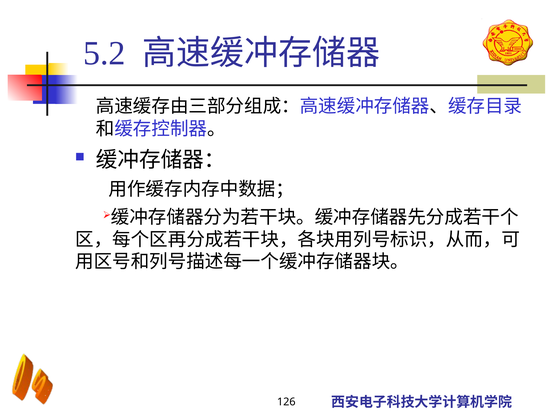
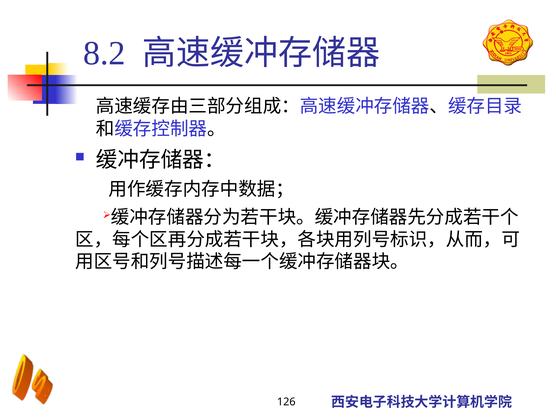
5.2: 5.2 -> 8.2
